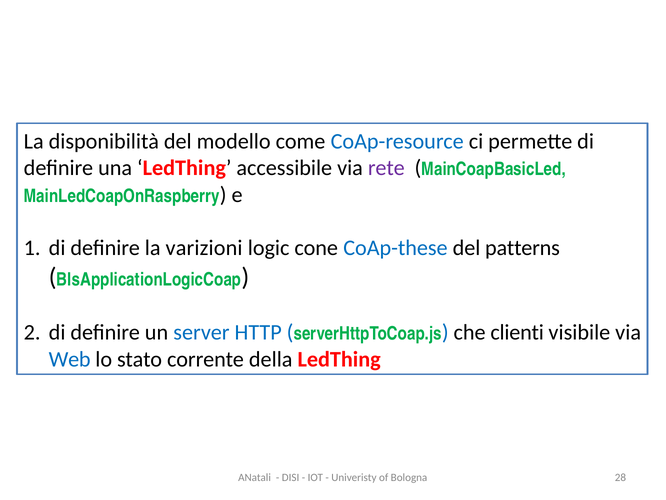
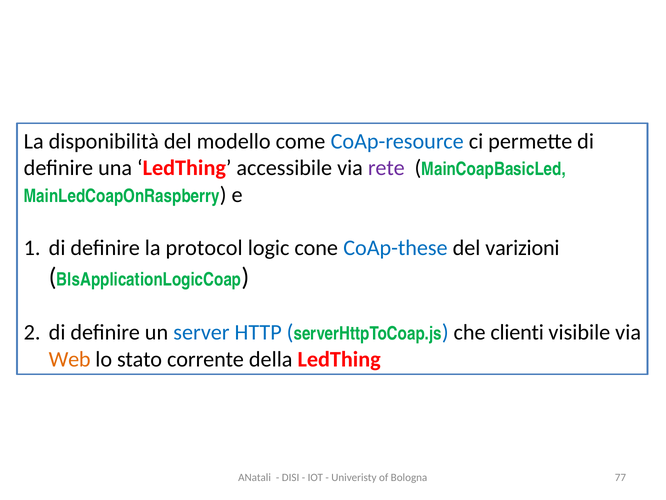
varizioni: varizioni -> protocol
patterns: patterns -> varizioni
Web colour: blue -> orange
28: 28 -> 77
